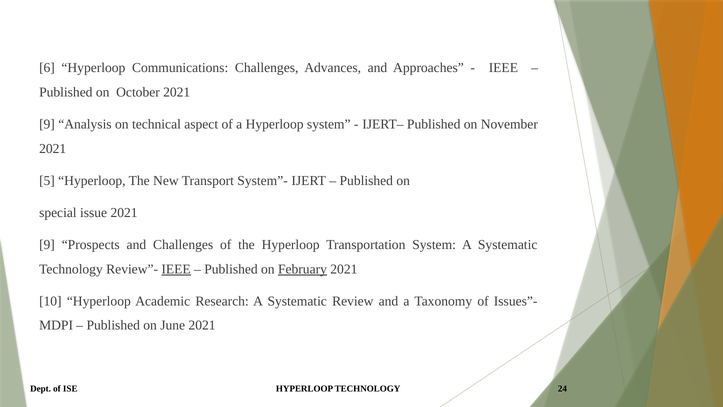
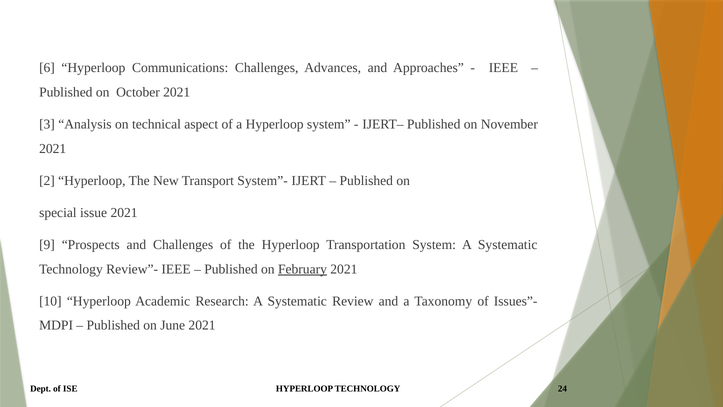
9 at (47, 124): 9 -> 3
5: 5 -> 2
IEEE at (176, 269) underline: present -> none
